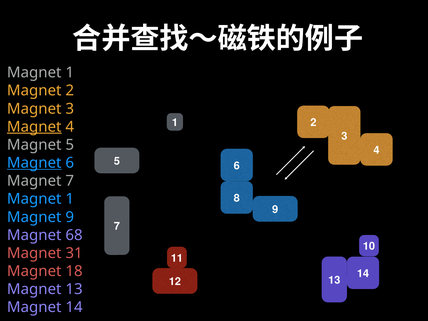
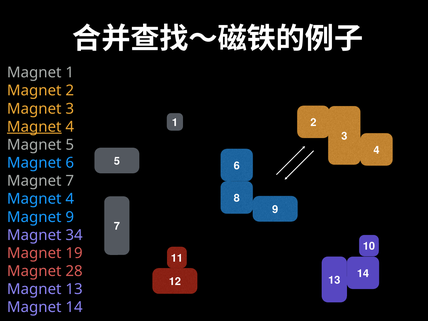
Magnet at (34, 163) underline: present -> none
1 at (70, 199): 1 -> 4
68: 68 -> 34
31: 31 -> 19
18: 18 -> 28
